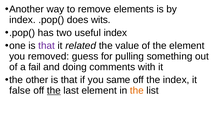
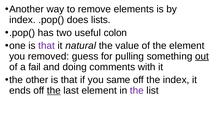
wits: wits -> lists
useful index: index -> colon
related: related -> natural
out underline: none -> present
false: false -> ends
the at (137, 91) colour: orange -> purple
